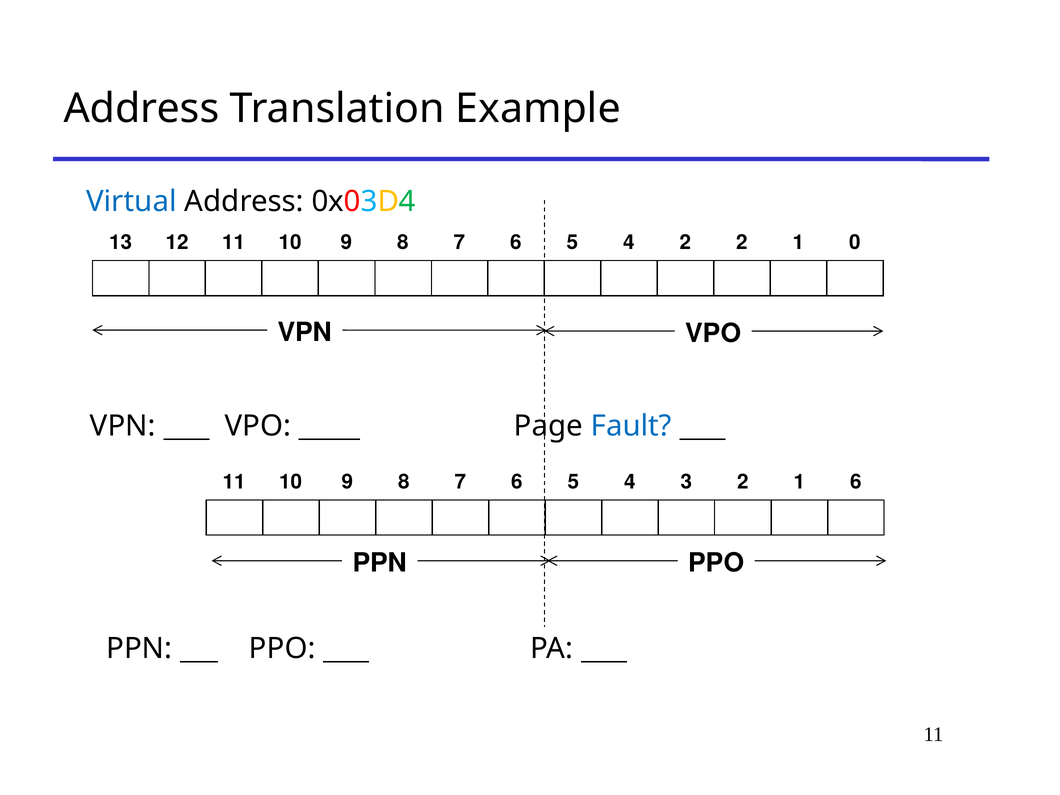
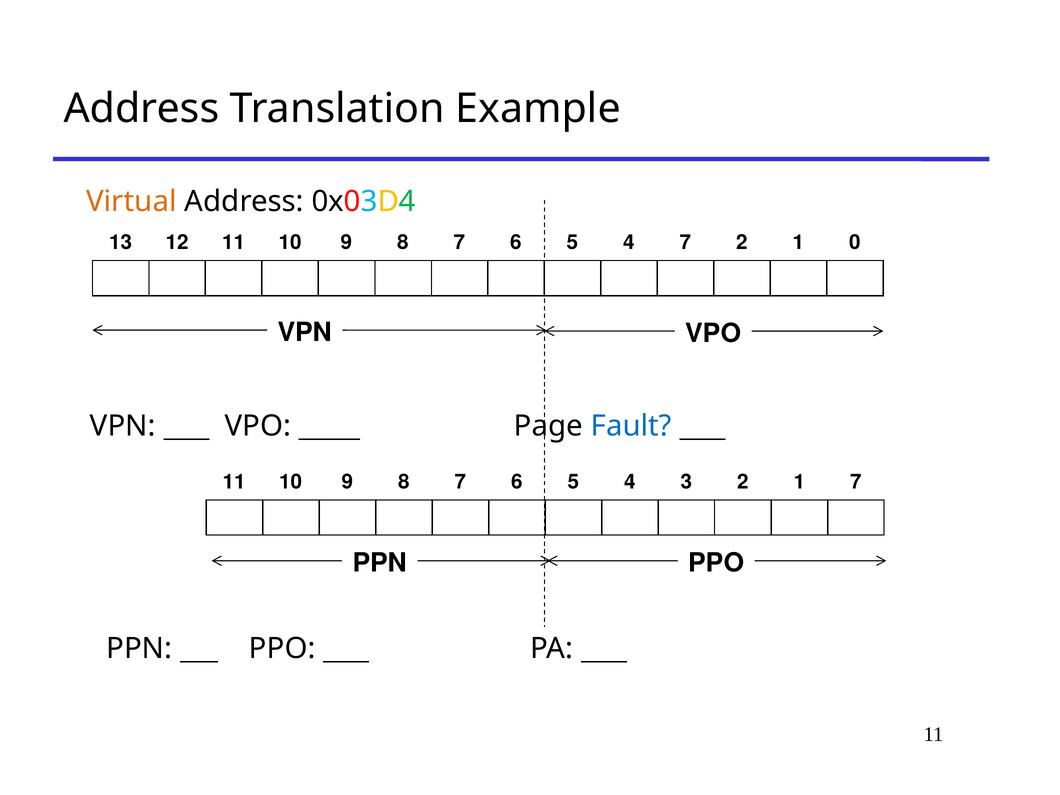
Virtual colour: blue -> orange
4 2: 2 -> 7
1 6: 6 -> 7
